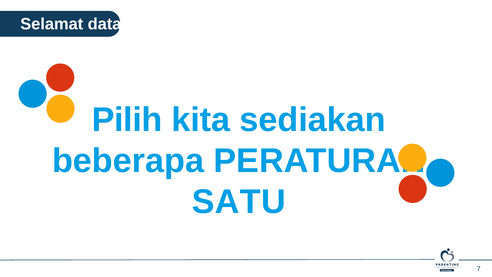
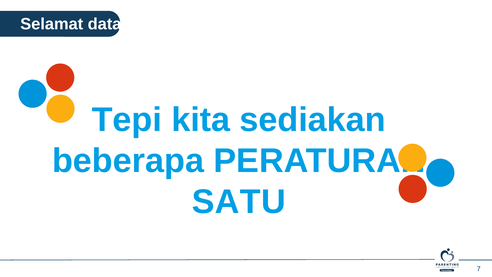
Pilih: Pilih -> Tepi
